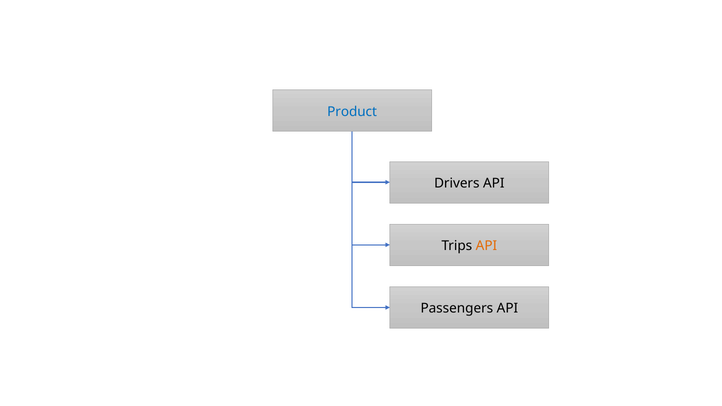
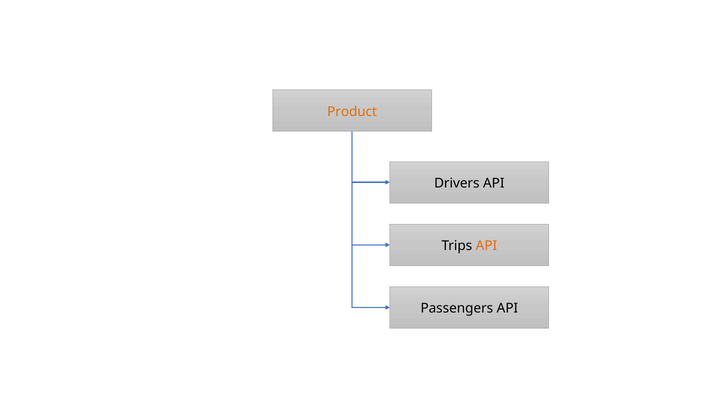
Product colour: blue -> orange
